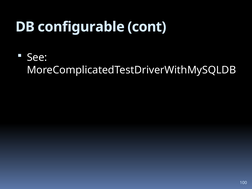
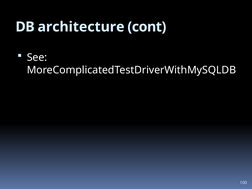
configurable: configurable -> architecture
